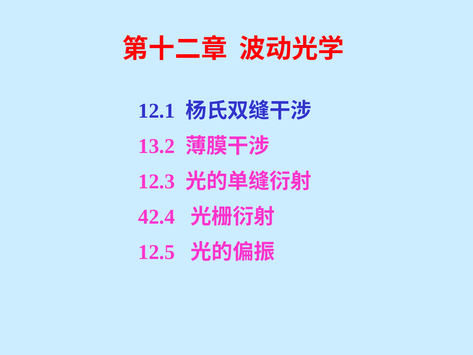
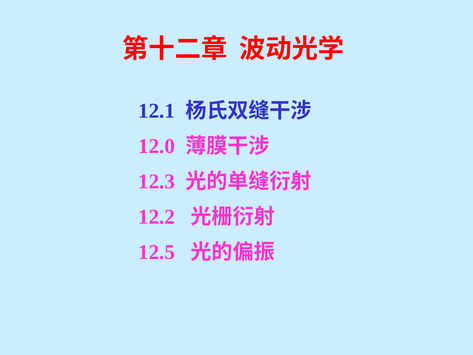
13.2: 13.2 -> 12.0
42.4: 42.4 -> 12.2
